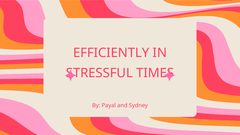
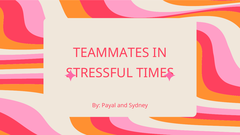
EFFICIENTLY: EFFICIENTLY -> TEAMMATES
